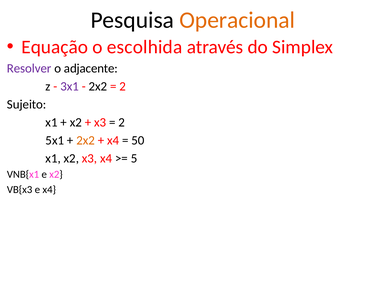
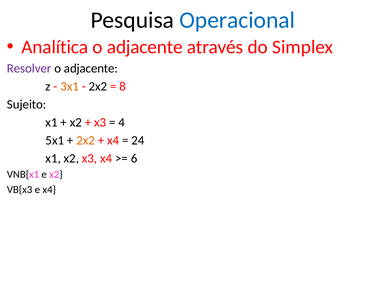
Operacional colour: orange -> blue
Equação: Equação -> Analítica
escolhida at (145, 47): escolhida -> adjacente
3x1 colour: purple -> orange
2 at (123, 87): 2 -> 8
2 at (122, 123): 2 -> 4
50: 50 -> 24
5: 5 -> 6
